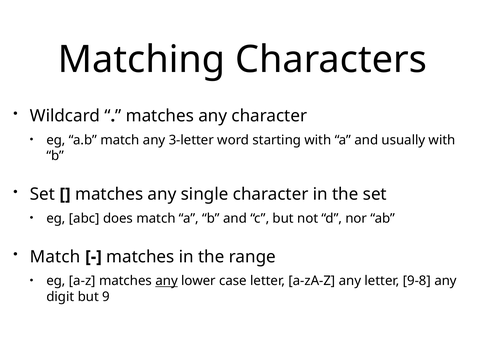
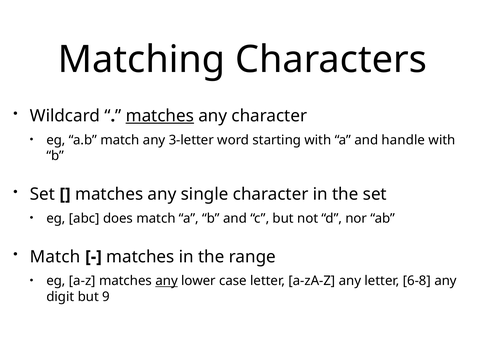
matches at (160, 116) underline: none -> present
usually: usually -> handle
9-8: 9-8 -> 6-8
